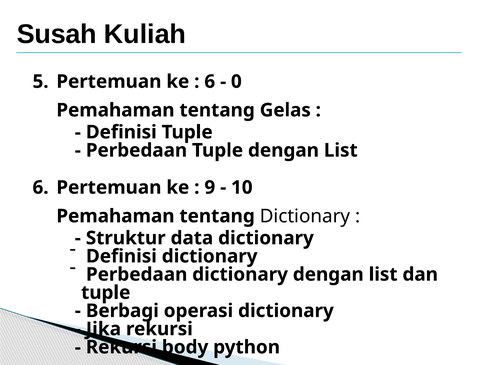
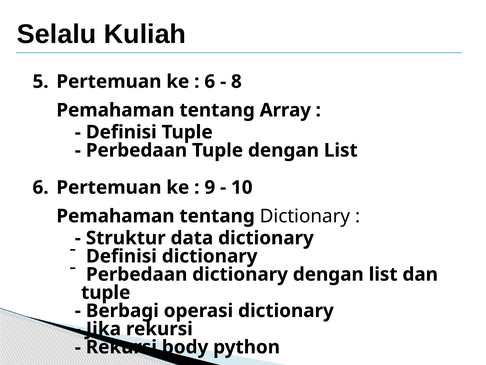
Susah: Susah -> Selalu
0: 0 -> 8
Gelas: Gelas -> Array
